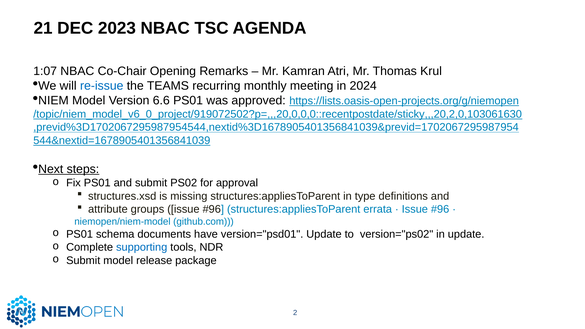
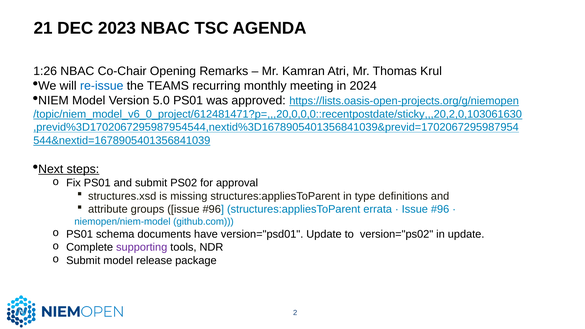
1:07: 1:07 -> 1:26
6.6: 6.6 -> 5.0
/topic/niem_model_v6_0_project/919072502?p=,,,20,0,0,0::recentpostdate/sticky,,,20,2,0,103061630: /topic/niem_model_v6_0_project/919072502?p=,,,20,0,0,0::recentpostdate/sticky,,,20,2,0,103061630 -> /topic/niem_model_v6_0_project/612481471?p=,,,20,0,0,0::recentpostdate/sticky,,,20,2,0,103061630
supporting colour: blue -> purple
